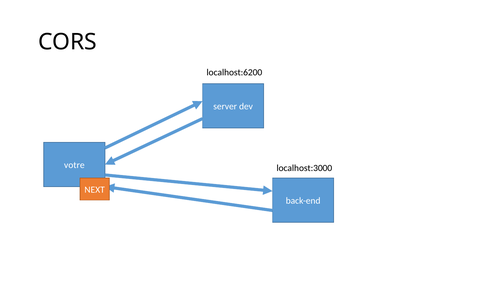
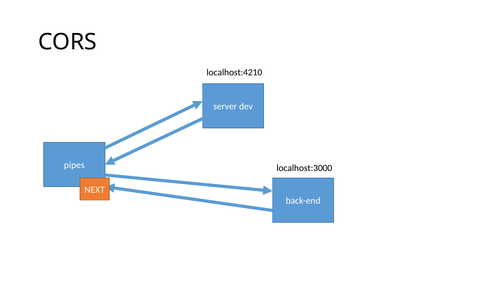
localhost:6200: localhost:6200 -> localhost:4210
votre: votre -> pipes
